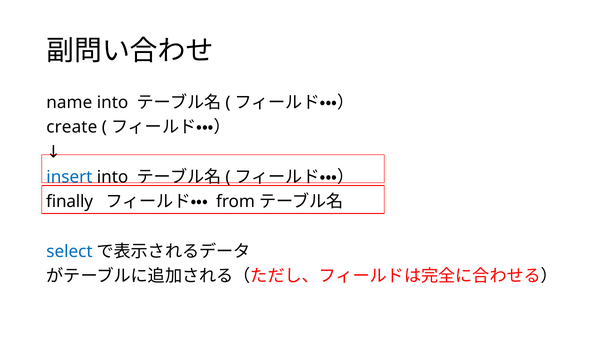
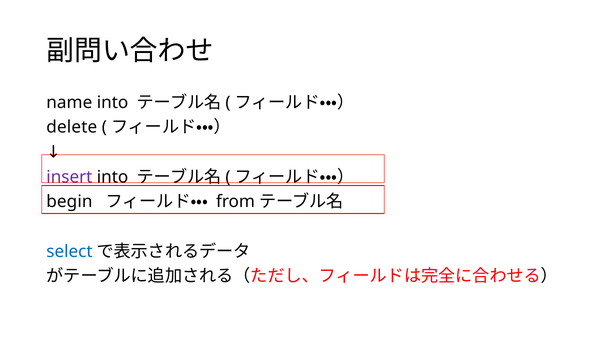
create: create -> delete
insert colour: blue -> purple
finally: finally -> begin
